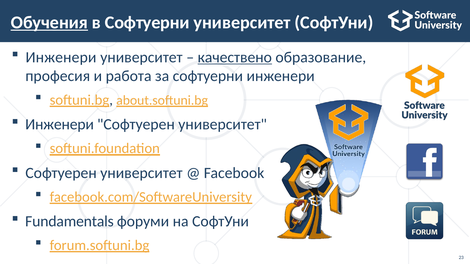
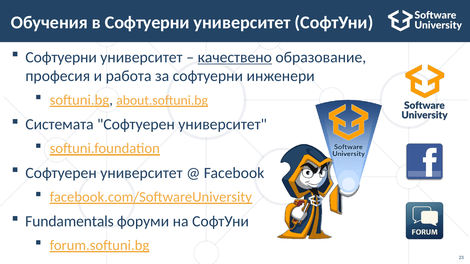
Обучения underline: present -> none
Инженери at (61, 57): Инженери -> Софтуерни
Инженери at (60, 125): Инженери -> Системата
